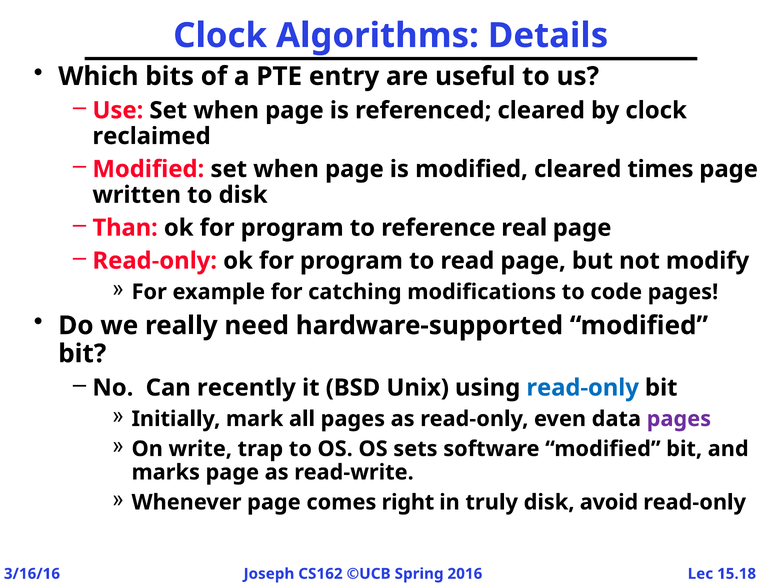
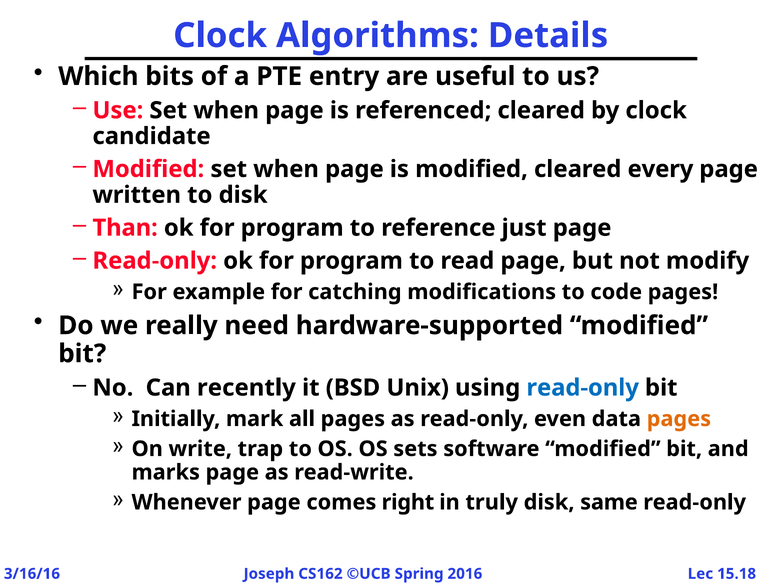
reclaimed: reclaimed -> candidate
times: times -> every
real: real -> just
pages at (679, 419) colour: purple -> orange
avoid: avoid -> same
